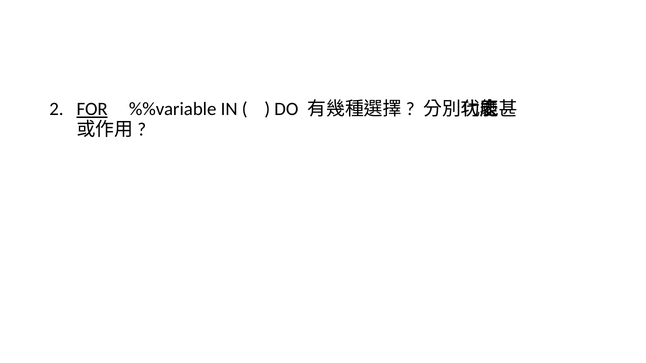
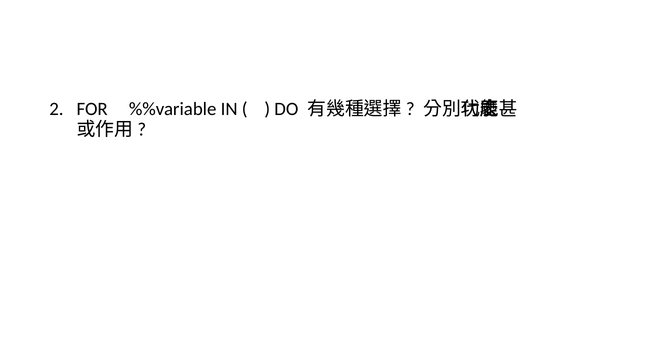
FOR underline: present -> none
